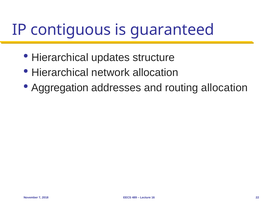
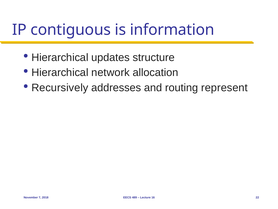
guaranteed: guaranteed -> information
Aggregation: Aggregation -> Recursively
routing allocation: allocation -> represent
